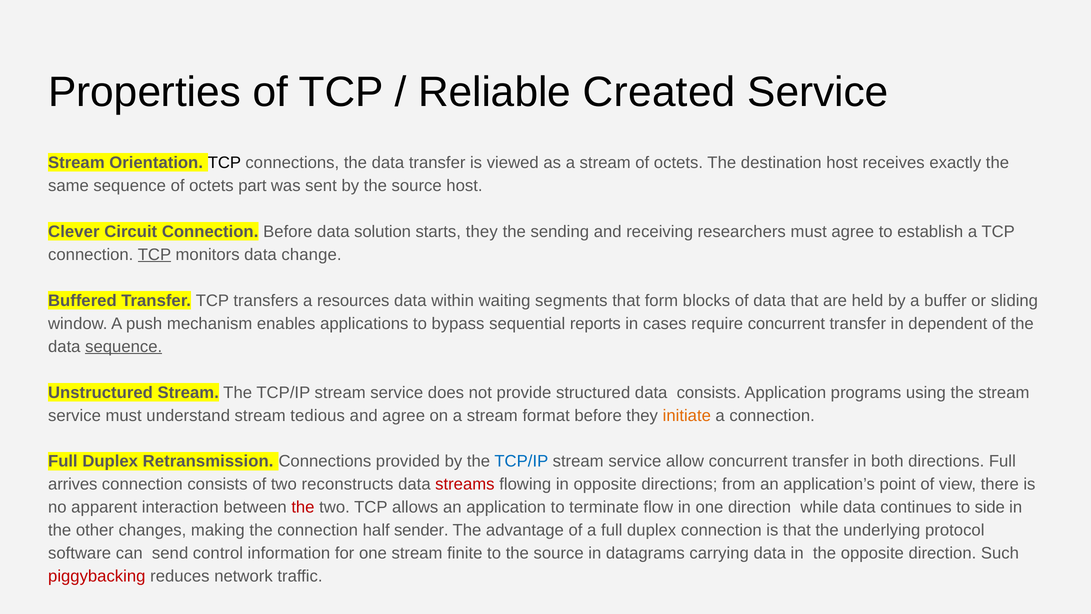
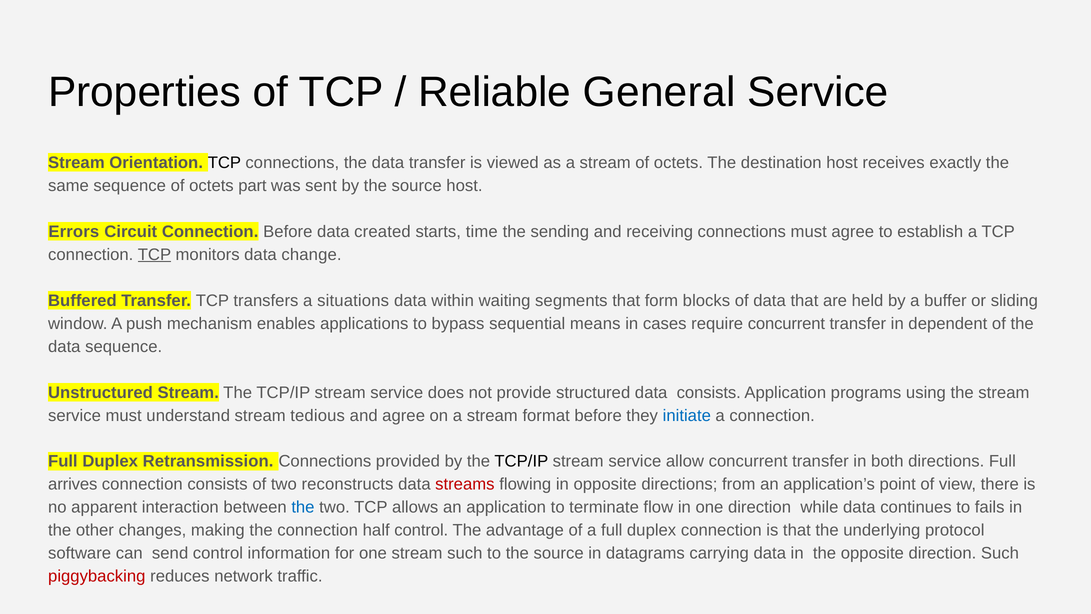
Created: Created -> General
Clever: Clever -> Errors
solution: solution -> created
starts they: they -> time
receiving researchers: researchers -> connections
resources: resources -> situations
reports: reports -> means
sequence at (124, 346) underline: present -> none
initiate colour: orange -> blue
TCP/IP at (521, 461) colour: blue -> black
the at (303, 507) colour: red -> blue
side: side -> fails
half sender: sender -> control
stream finite: finite -> such
